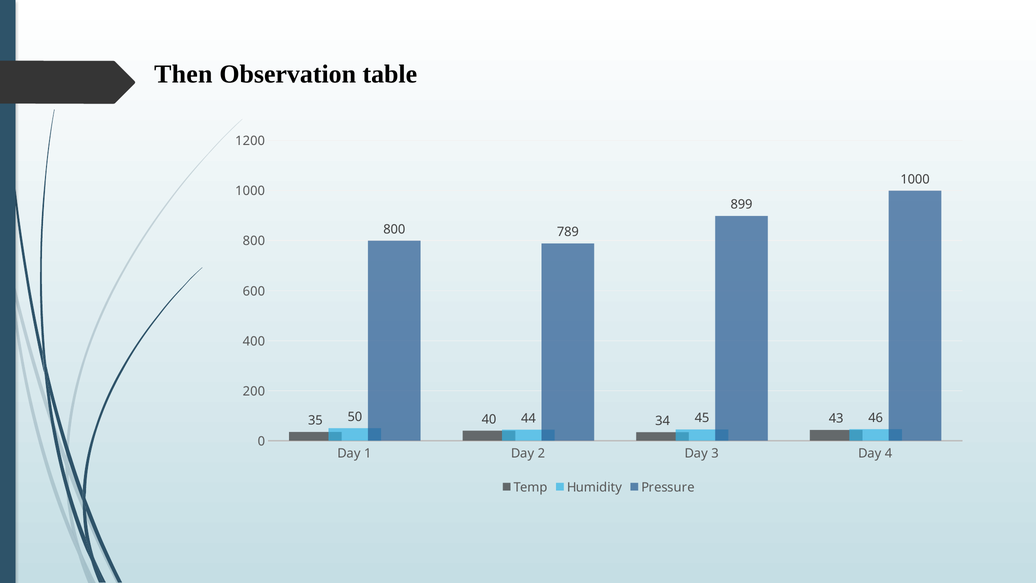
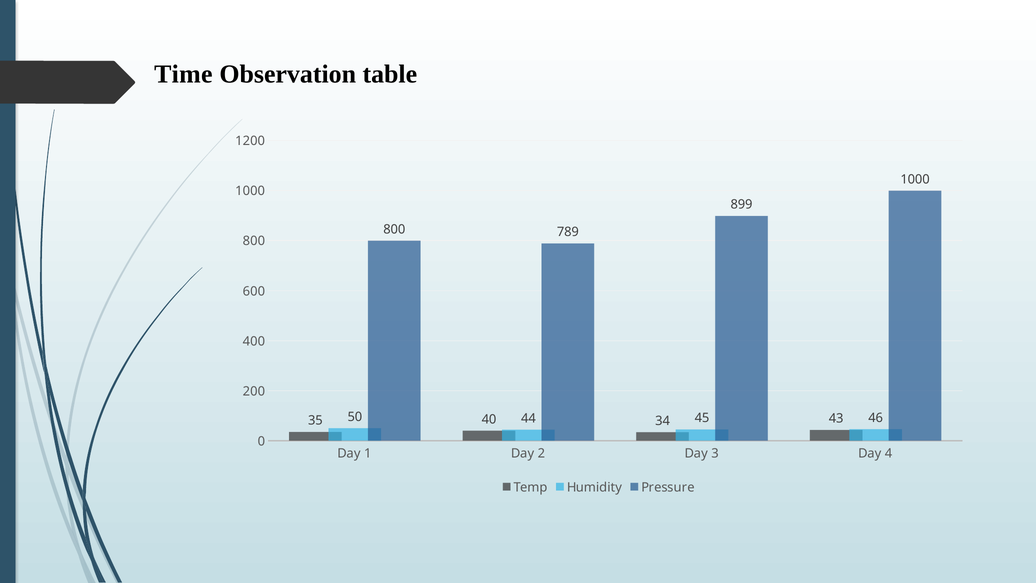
Then: Then -> Time
